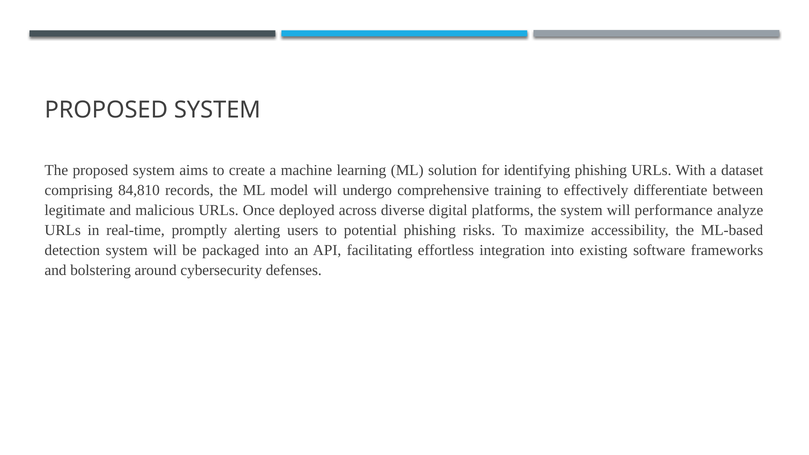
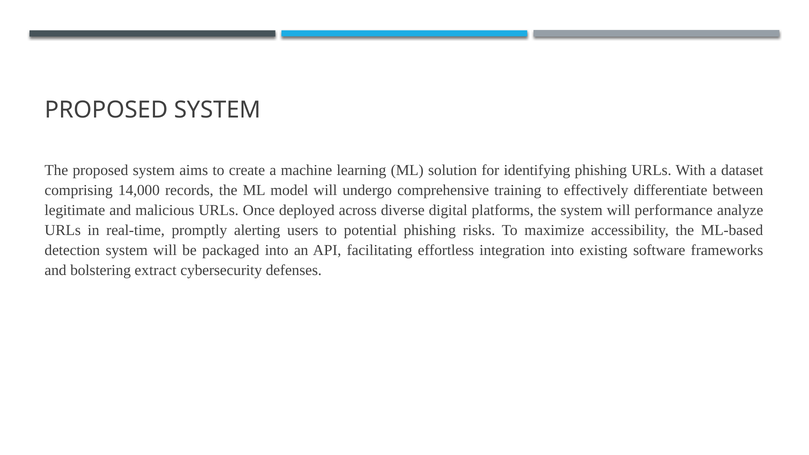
84,810: 84,810 -> 14,000
around: around -> extract
